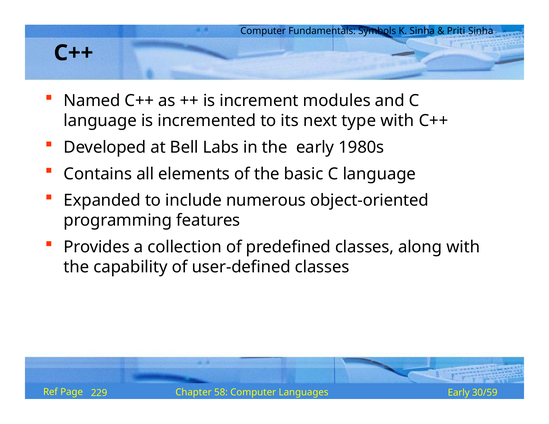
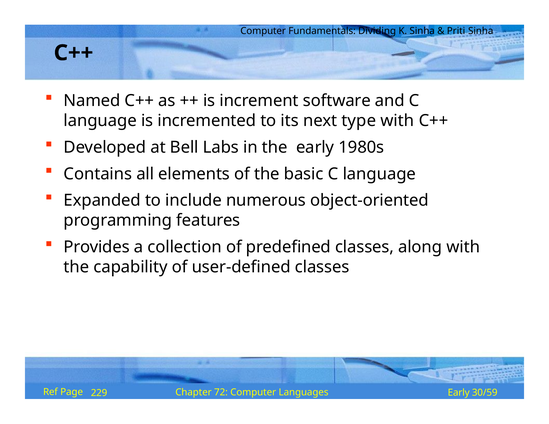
Symbols: Symbols -> Dividing
modules: modules -> software
58: 58 -> 72
